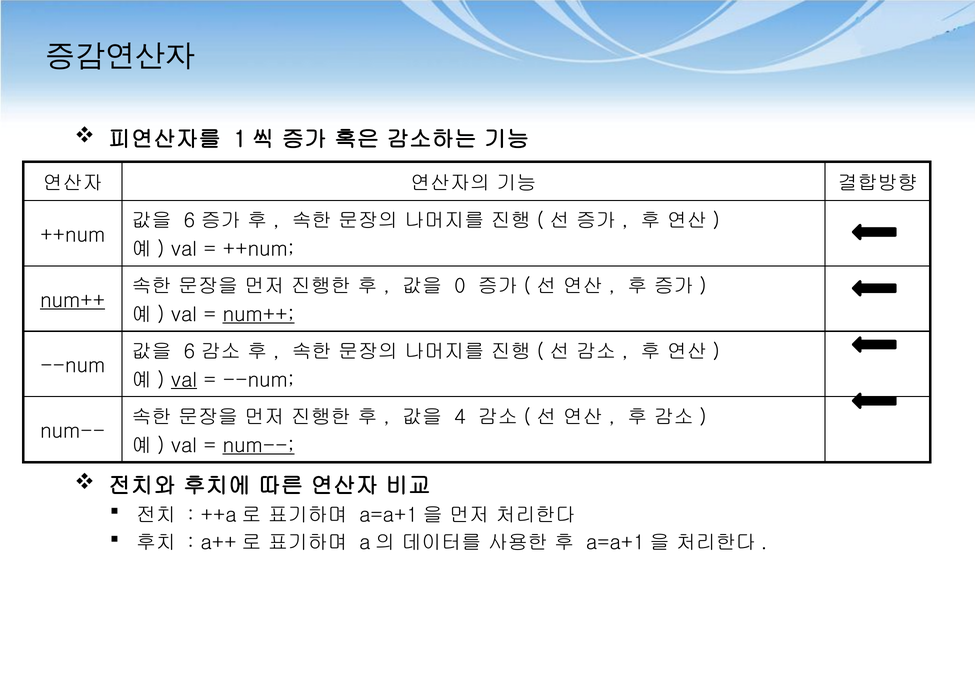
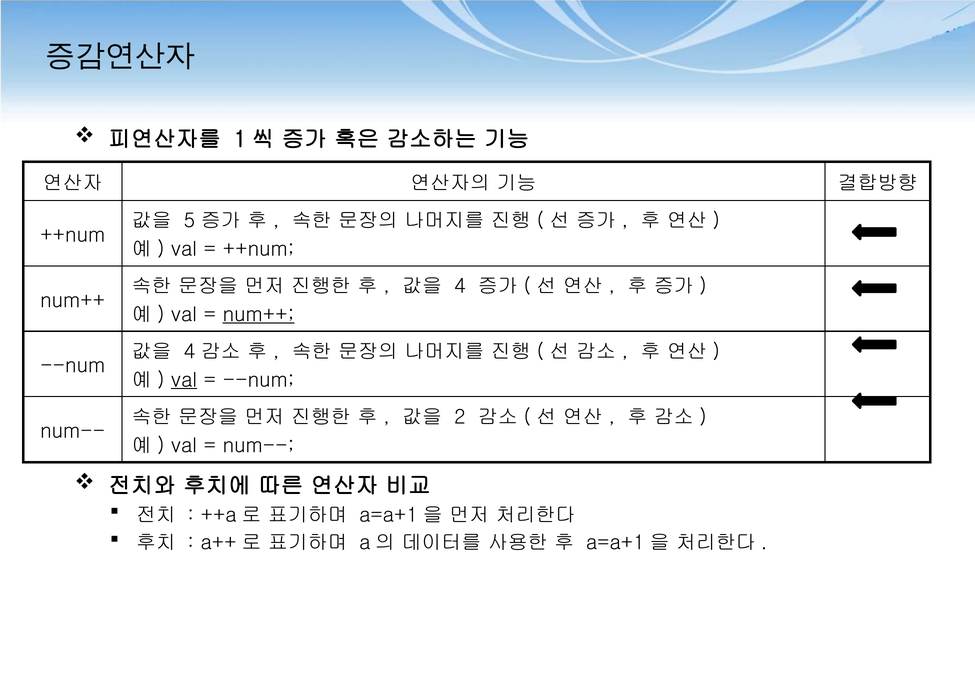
6 at (189, 221): 6 -> 5
0 at (460, 286): 0 -> 4
num++ at (73, 300) underline: present -> none
6 at (189, 352): 6 -> 4
4: 4 -> 2
num-- at (258, 445) underline: present -> none
